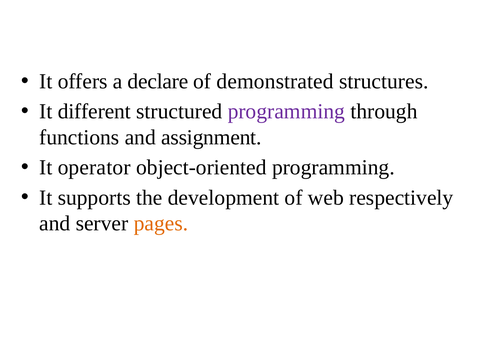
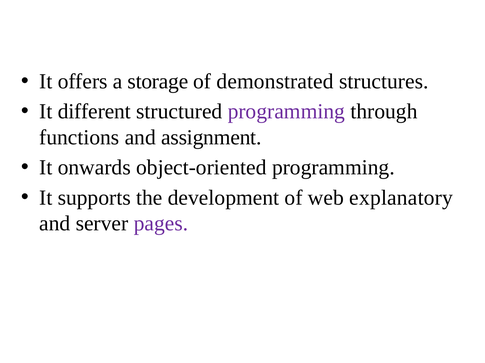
declare: declare -> storage
operator: operator -> onwards
respectively: respectively -> explanatory
pages colour: orange -> purple
